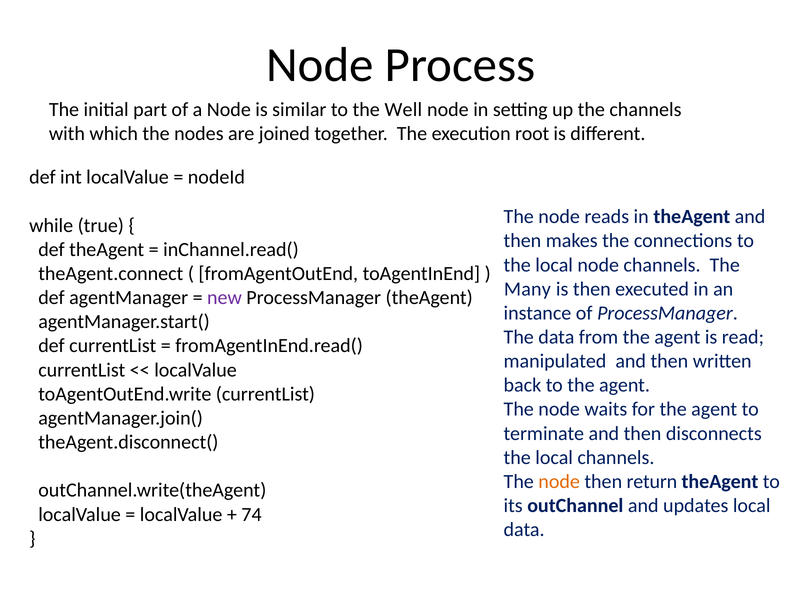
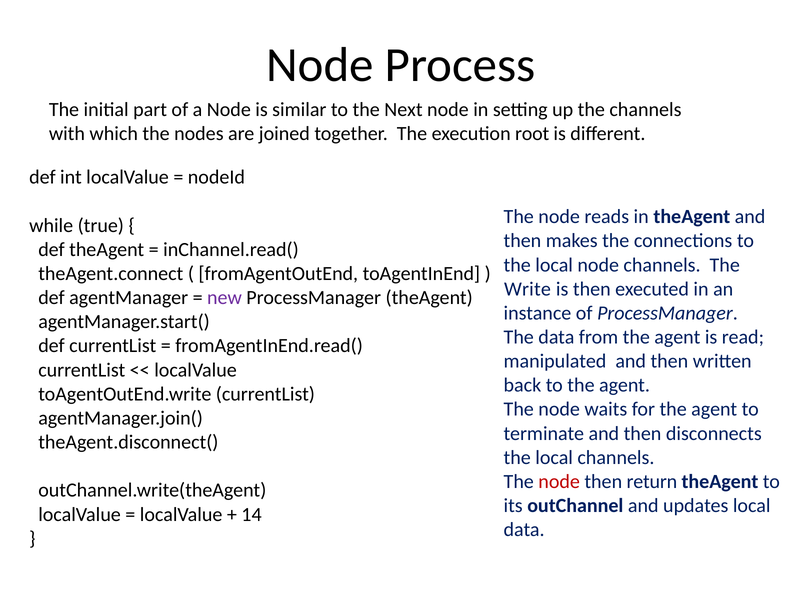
Well: Well -> Next
Many: Many -> Write
node at (559, 481) colour: orange -> red
74: 74 -> 14
